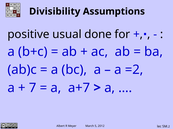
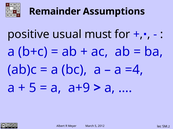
Divisibility: Divisibility -> Remainder
done: done -> must
=2: =2 -> =4
7 at (33, 88): 7 -> 5
a+7: a+7 -> a+9
